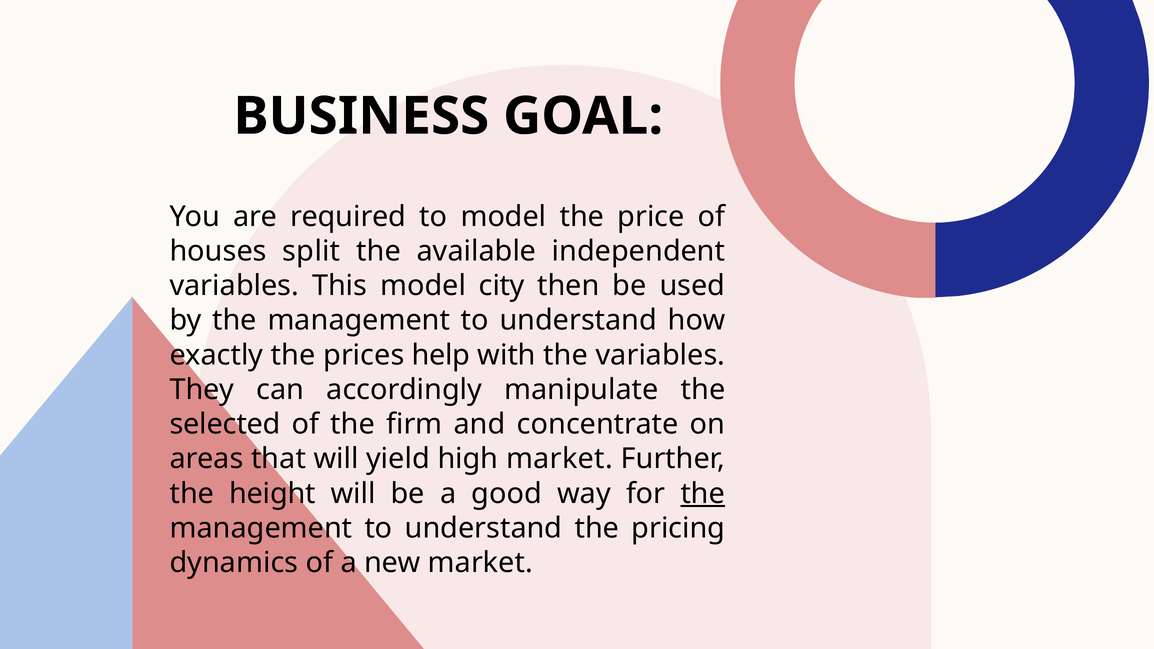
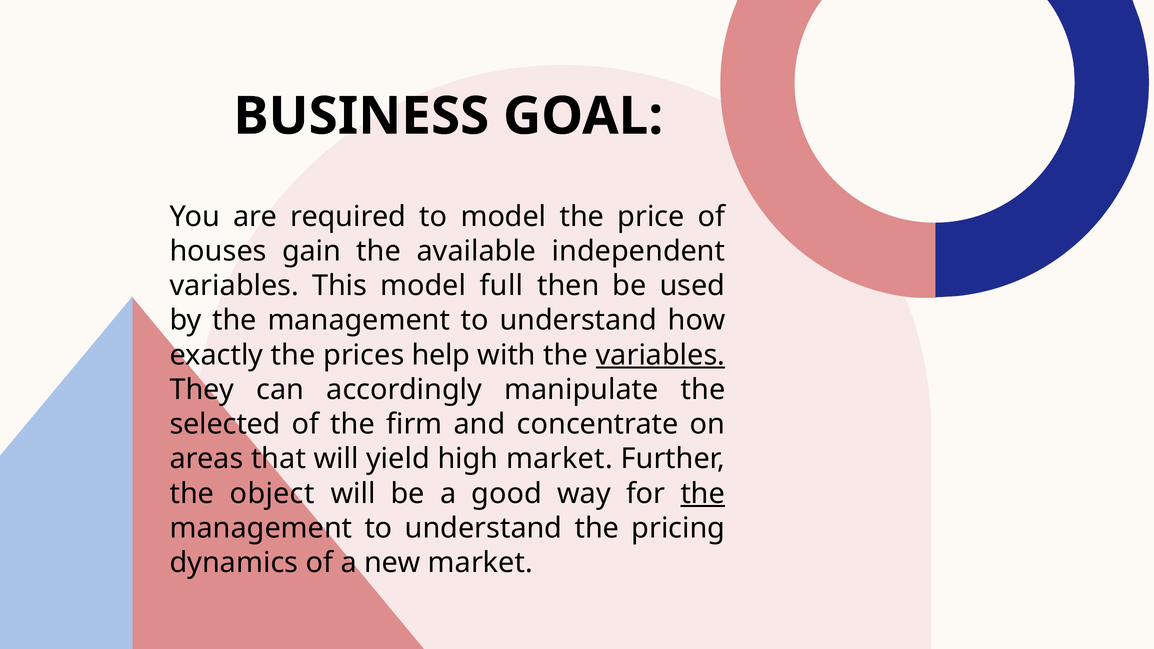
split: split -> gain
city: city -> full
variables at (660, 355) underline: none -> present
height: height -> object
